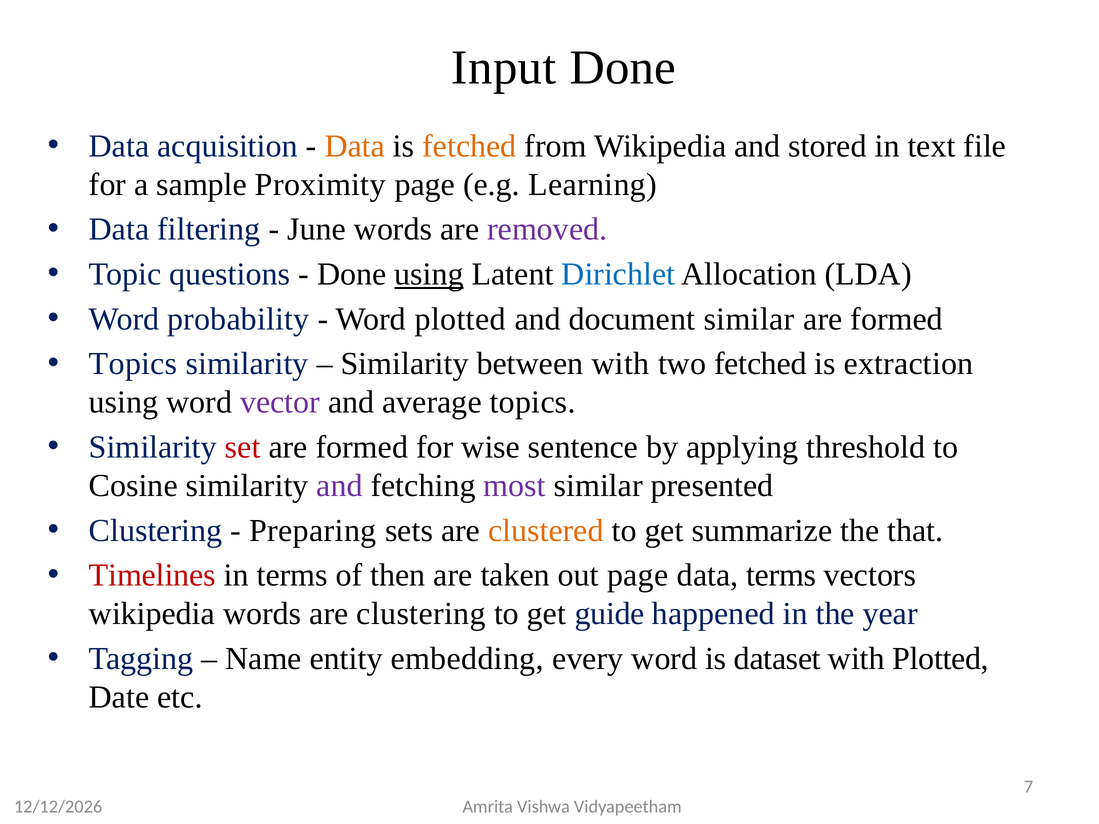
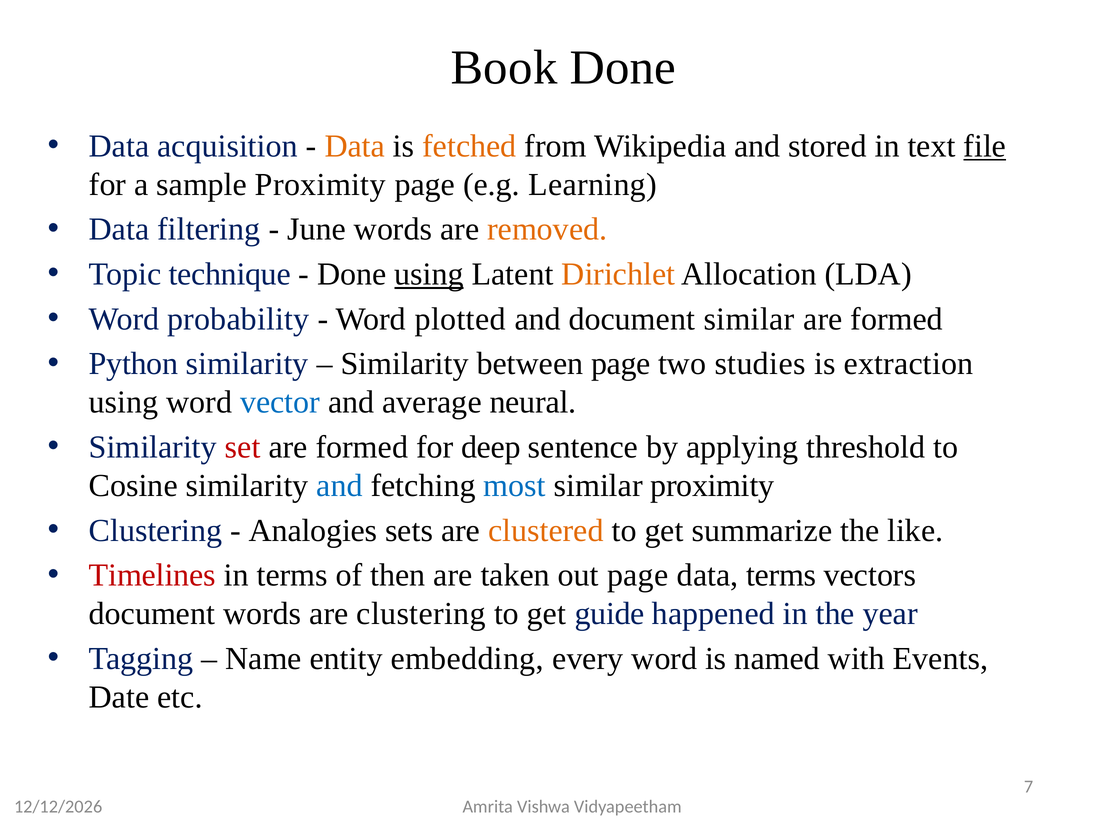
Input: Input -> Book
file underline: none -> present
removed colour: purple -> orange
questions: questions -> technique
Dirichlet colour: blue -> orange
Topics at (133, 364): Topics -> Python
between with: with -> page
two fetched: fetched -> studies
vector colour: purple -> blue
average topics: topics -> neural
wise: wise -> deep
and at (340, 486) colour: purple -> blue
most colour: purple -> blue
similar presented: presented -> proximity
Preparing: Preparing -> Analogies
that: that -> like
wikipedia at (152, 614): wikipedia -> document
dataset: dataset -> named
with Plotted: Plotted -> Events
